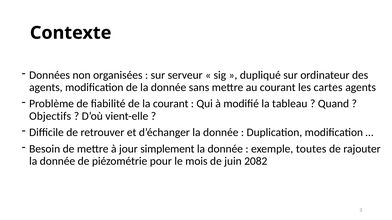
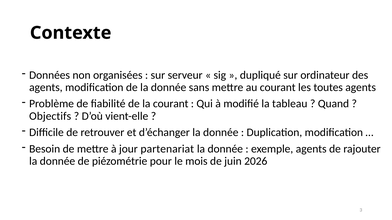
cartes: cartes -> toutes
simplement: simplement -> partenariat
exemple toutes: toutes -> agents
2082: 2082 -> 2026
